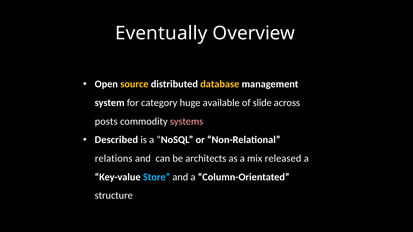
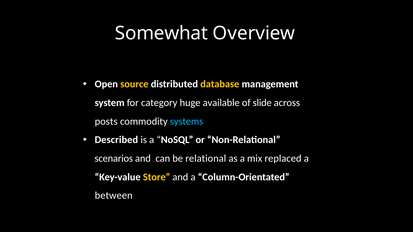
Eventually: Eventually -> Somewhat
systems colour: pink -> light blue
relations: relations -> scenarios
architects: architects -> relational
released: released -> replaced
Store colour: light blue -> yellow
structure: structure -> between
